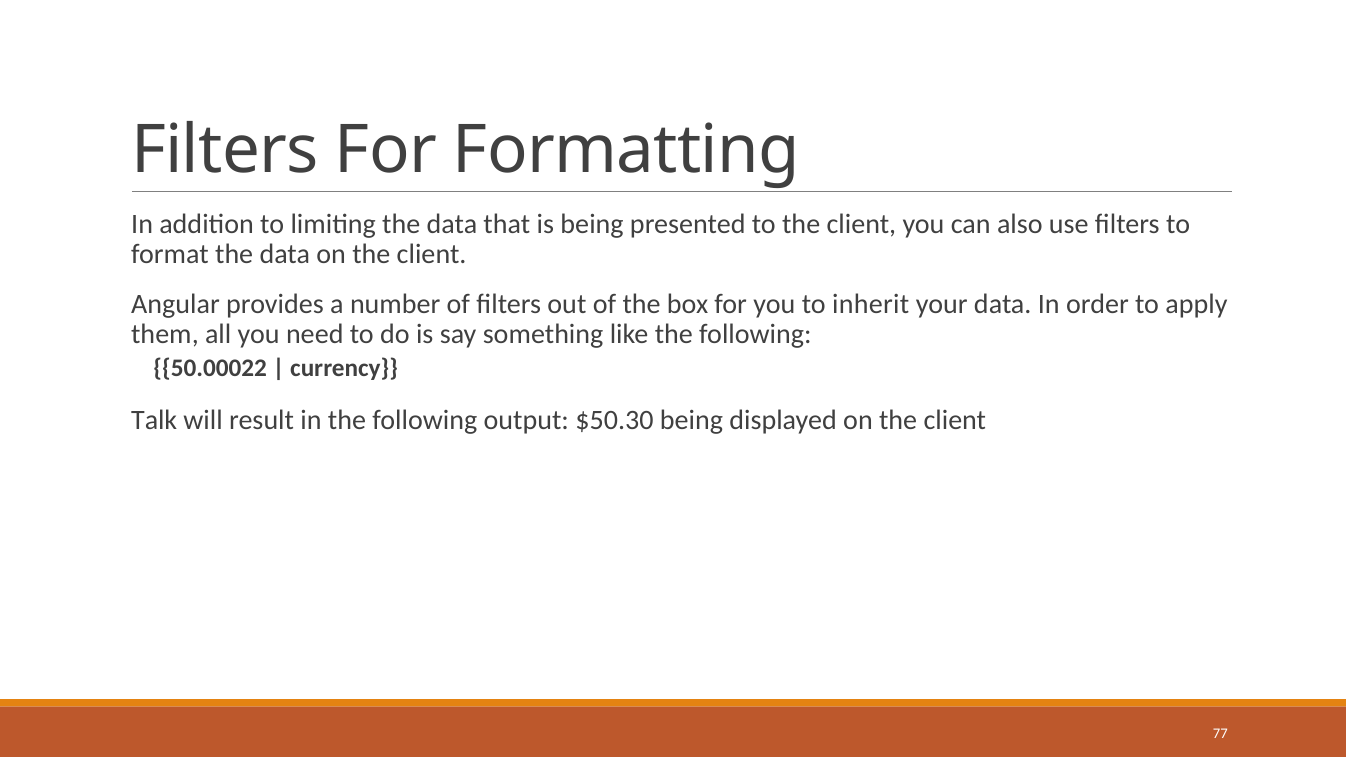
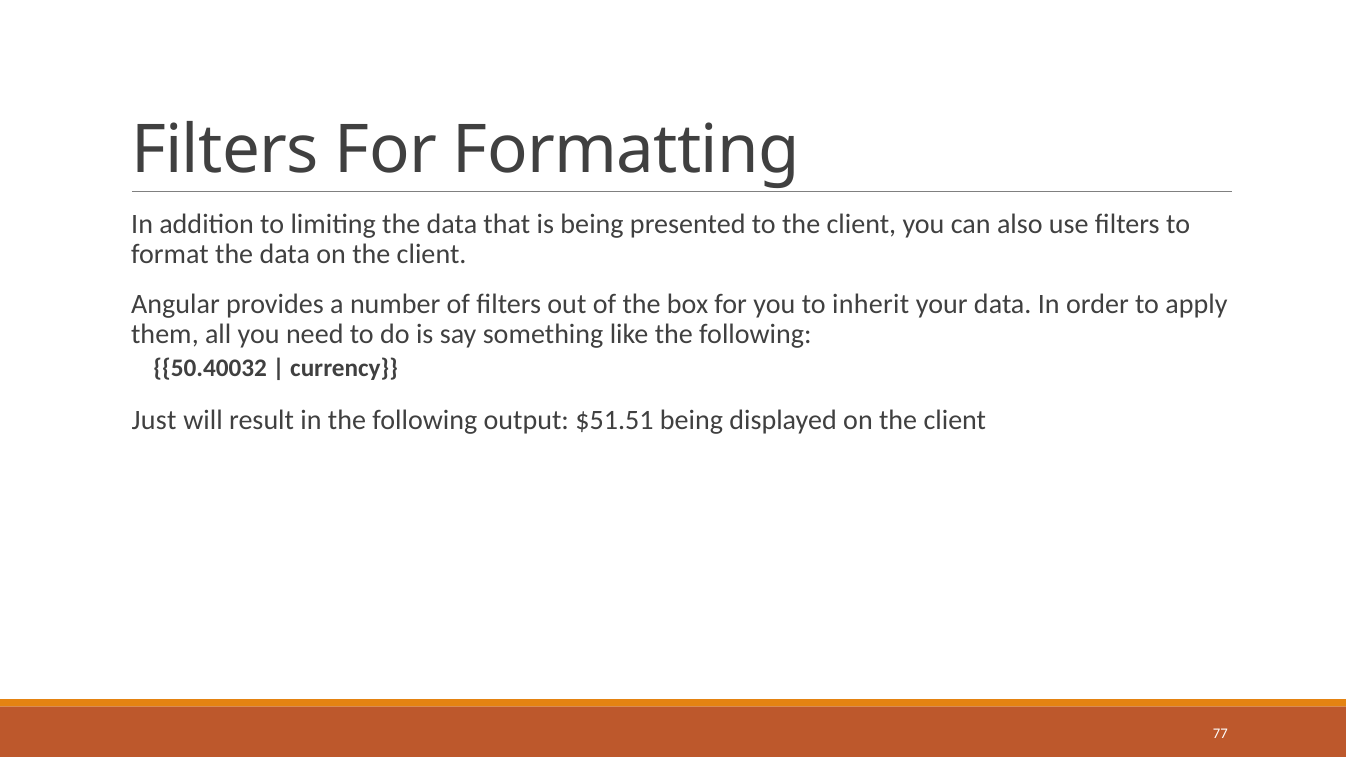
50.00022: 50.00022 -> 50.40032
Talk: Talk -> Just
$50.30: $50.30 -> $51.51
